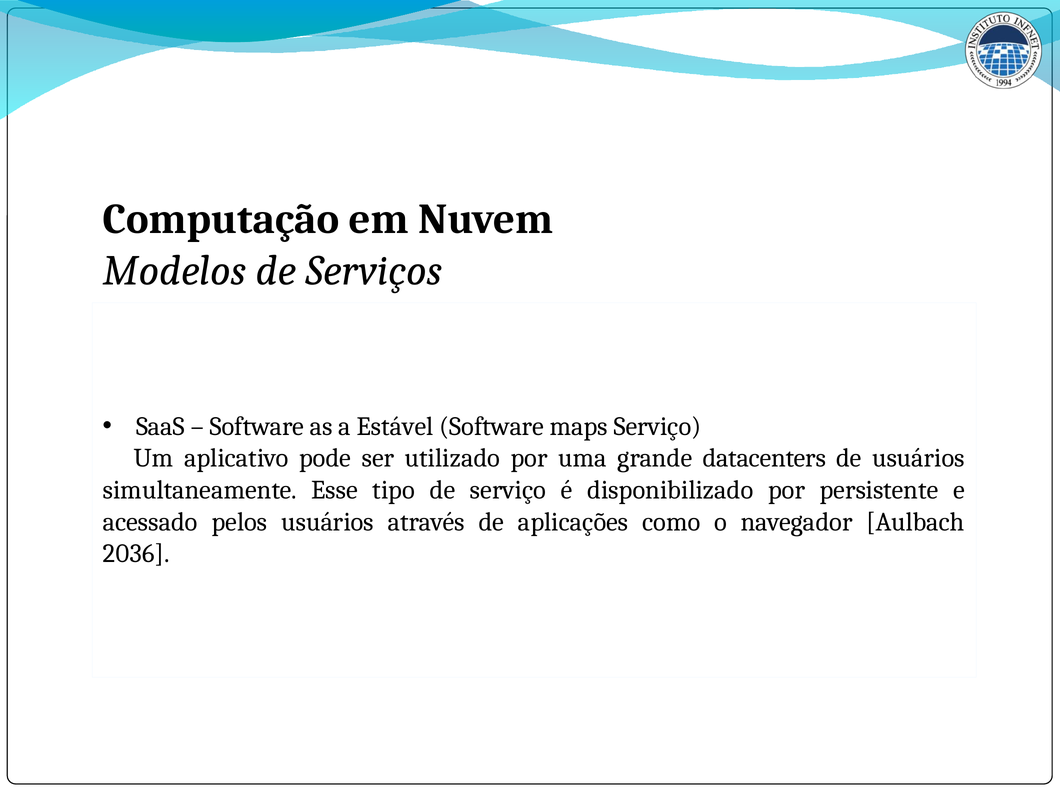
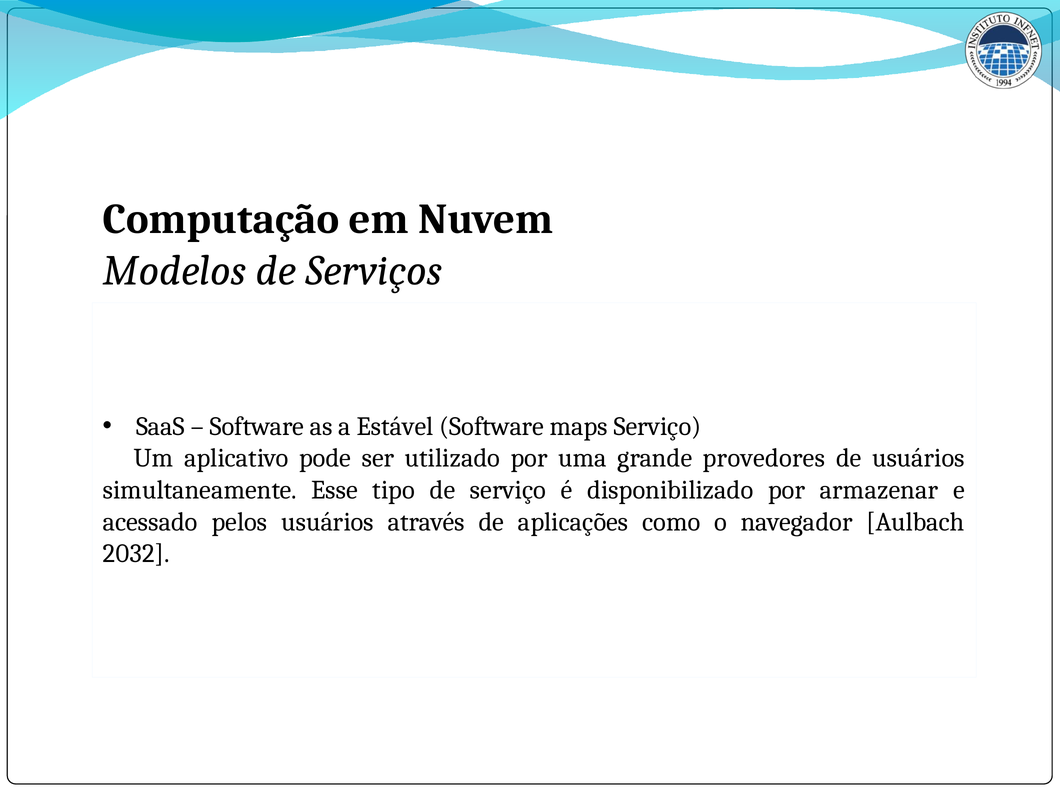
datacenters: datacenters -> provedores
persistente: persistente -> armazenar
2036: 2036 -> 2032
